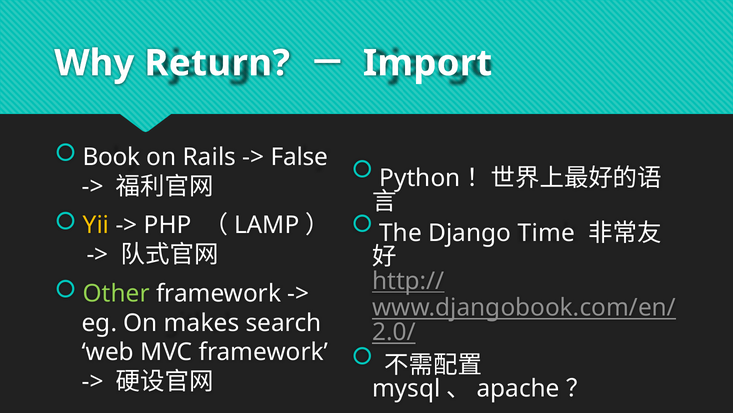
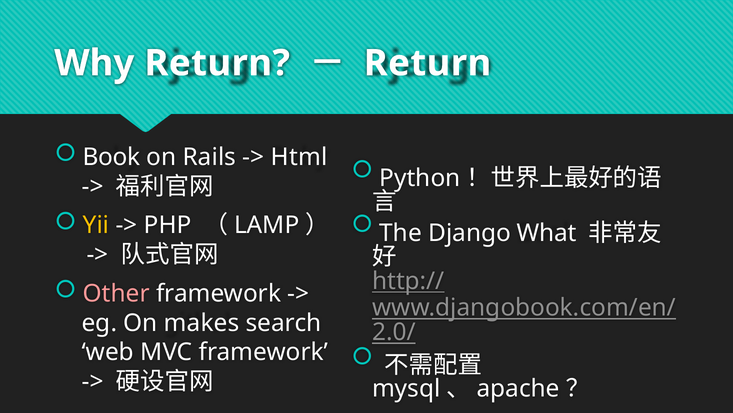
Import at (428, 63): Import -> Return
False: False -> Html
Time: Time -> What
Other colour: light green -> pink
